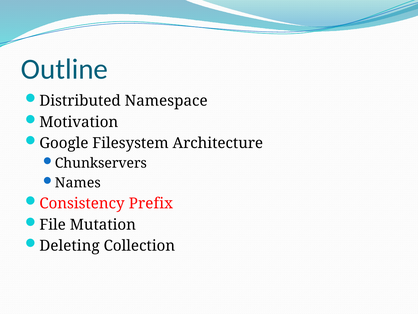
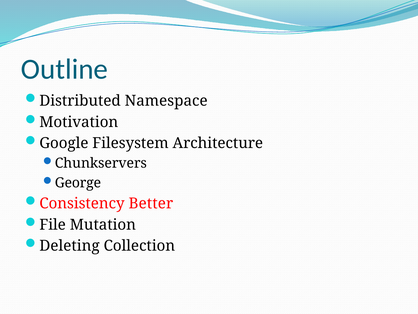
Names: Names -> George
Prefix: Prefix -> Better
